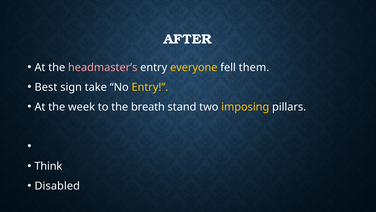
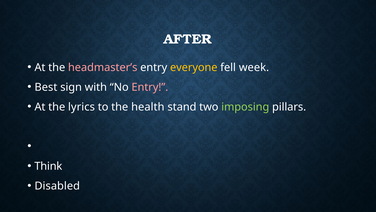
them: them -> week
take: take -> with
Entry at (150, 87) colour: yellow -> pink
week: week -> lyrics
breath: breath -> health
imposing colour: yellow -> light green
